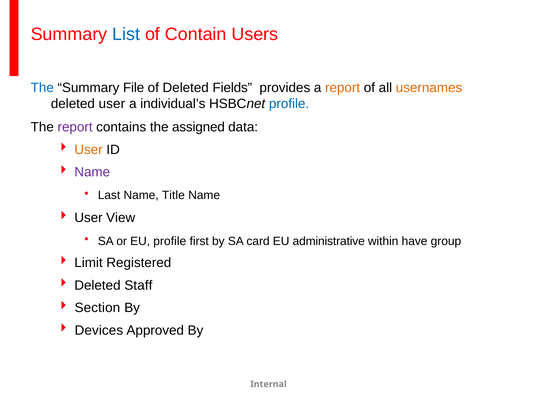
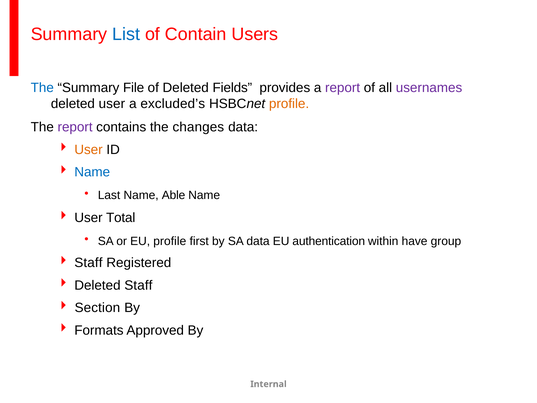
report at (343, 88) colour: orange -> purple
usernames colour: orange -> purple
individual’s: individual’s -> excluded’s
profile at (289, 104) colour: blue -> orange
assigned: assigned -> changes
Name at (92, 172) colour: purple -> blue
Title: Title -> Able
View: View -> Total
SA card: card -> data
administrative: administrative -> authentication
Limit at (89, 263): Limit -> Staff
Devices: Devices -> Formats
